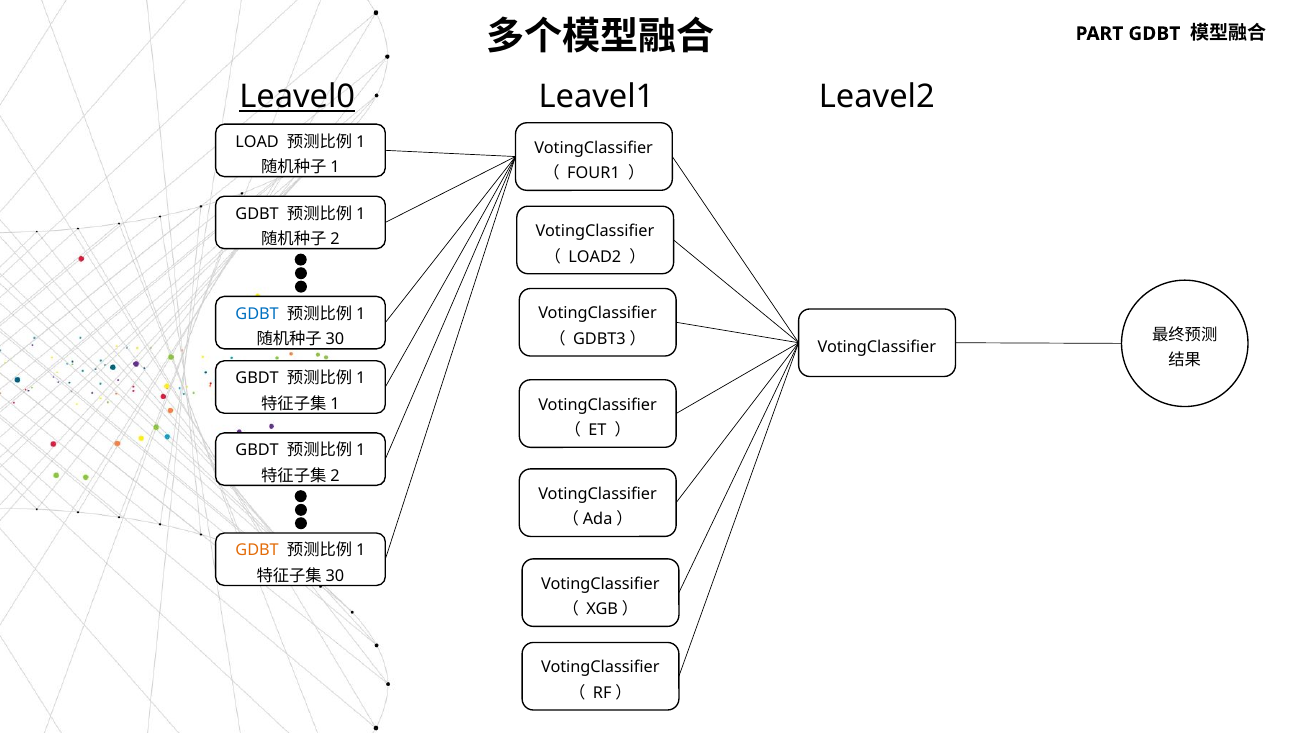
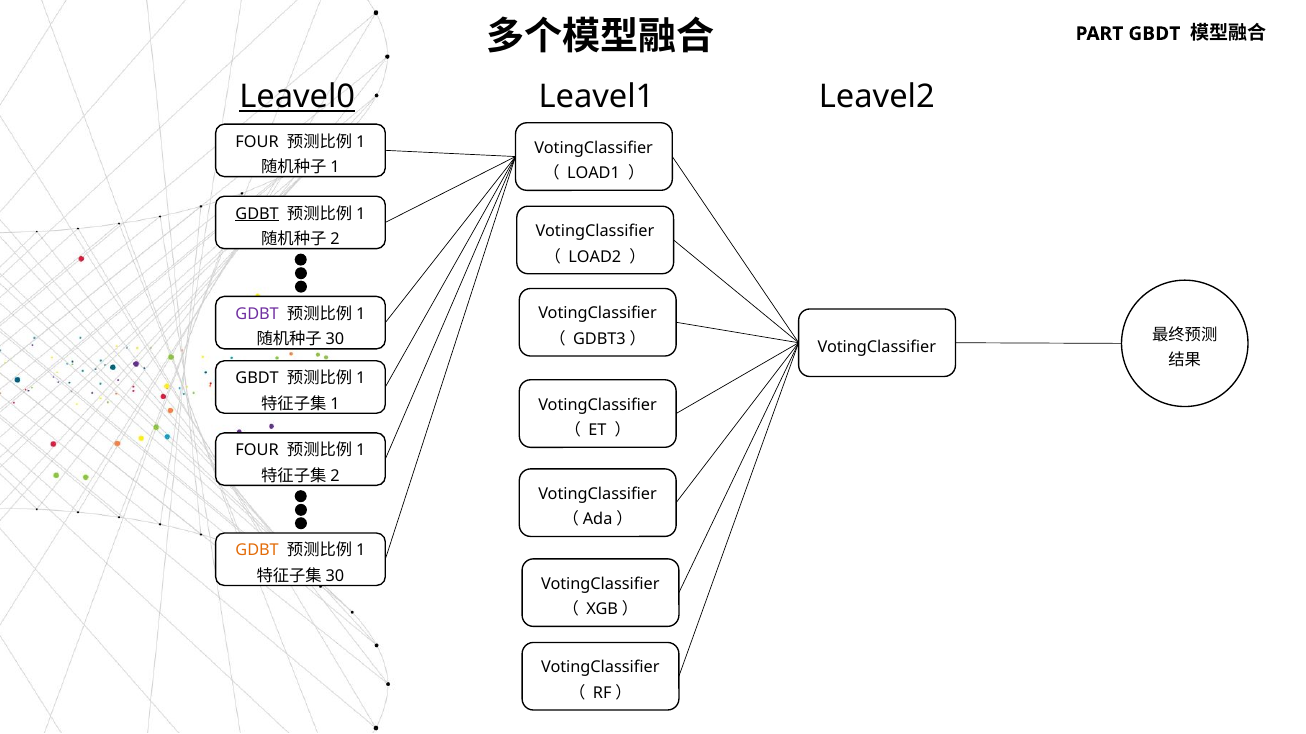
PART GDBT: GDBT -> GBDT
LOAD at (257, 142): LOAD -> FOUR
FOUR1: FOUR1 -> LOAD1
GDBT at (257, 214) underline: none -> present
GDBT at (257, 314) colour: blue -> purple
GBDT at (257, 451): GBDT -> FOUR
